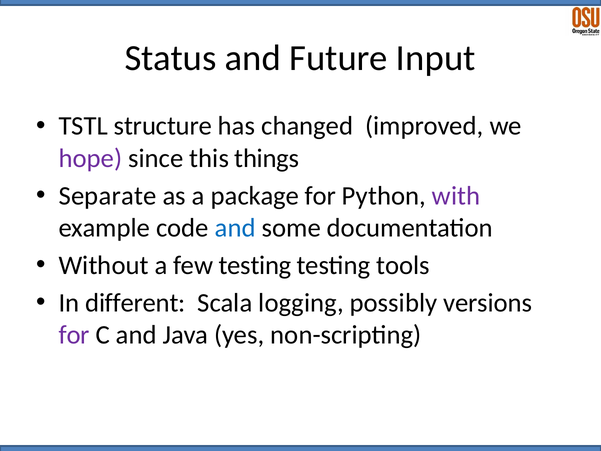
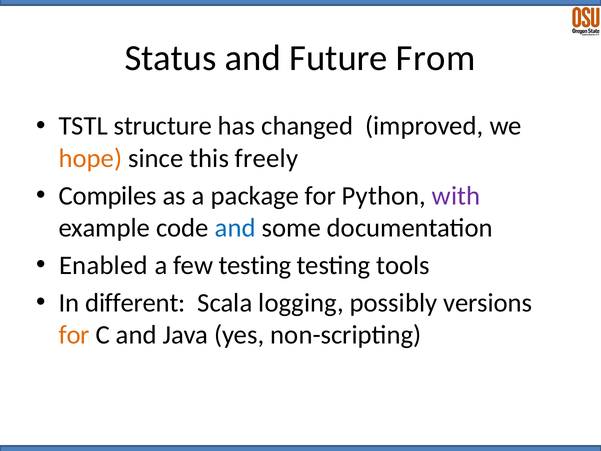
Input: Input -> From
hope colour: purple -> orange
things: things -> freely
Separate: Separate -> Compiles
Without: Without -> Enabled
for at (74, 335) colour: purple -> orange
